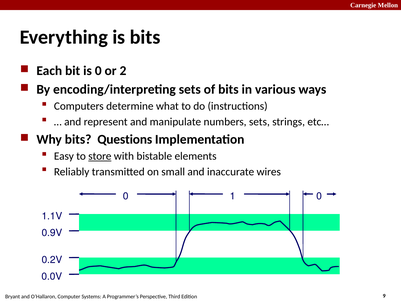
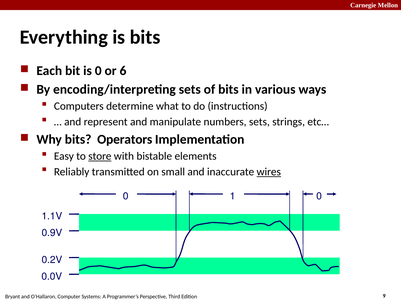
2: 2 -> 6
Questions: Questions -> Operators
wires underline: none -> present
